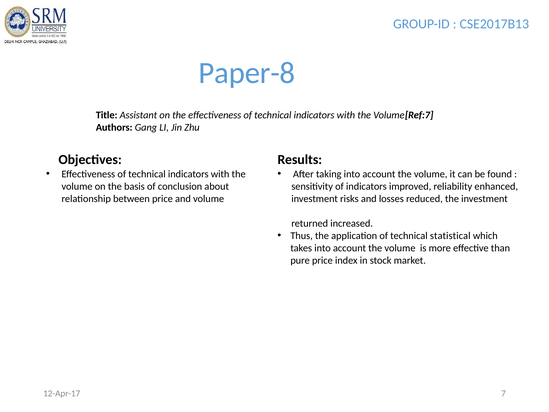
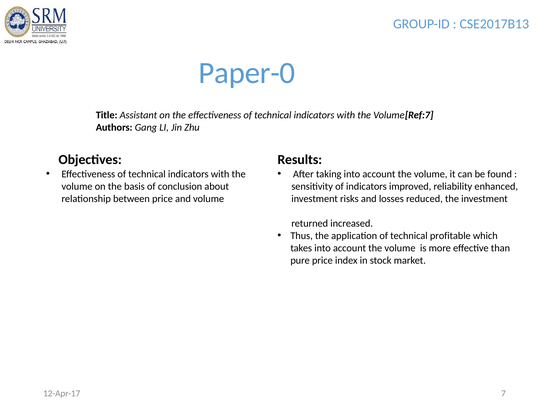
Paper-8: Paper-8 -> Paper-0
statistical: statistical -> profitable
